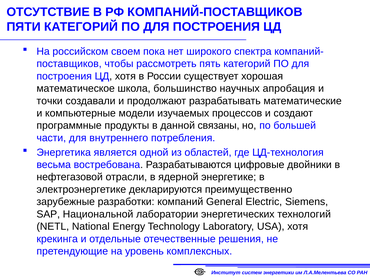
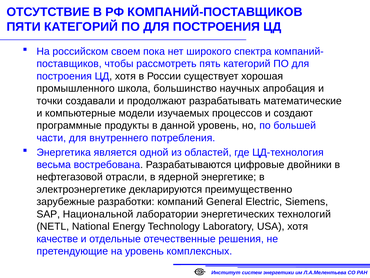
математическое: математическое -> промышленного
данной связаны: связаны -> уровень
крекинга: крекинга -> качестве
